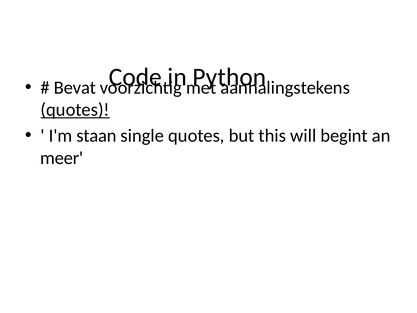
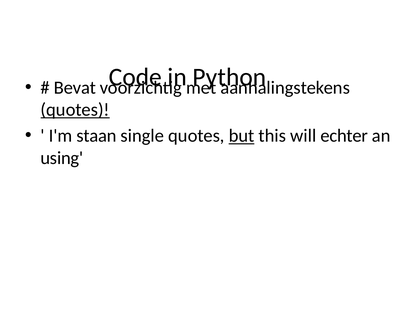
but underline: none -> present
begint: begint -> echter
meer: meer -> using
